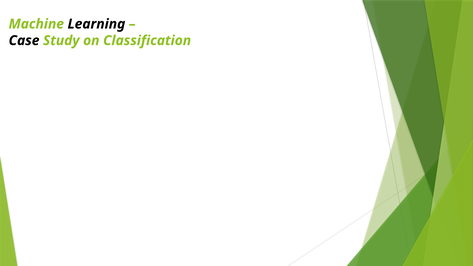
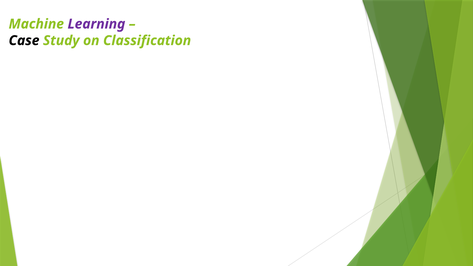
Learning colour: black -> purple
